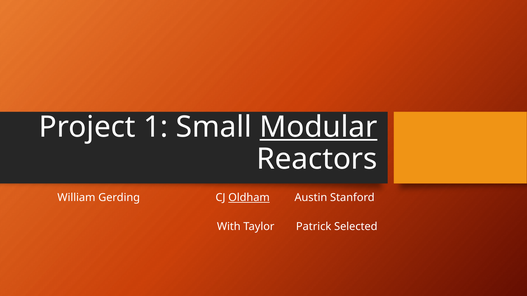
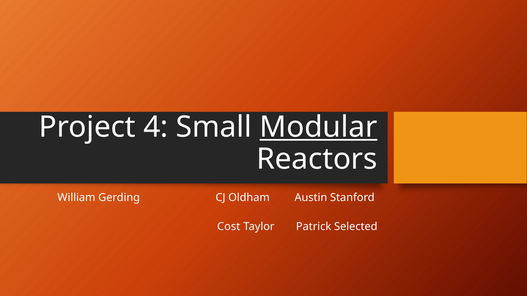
1: 1 -> 4
Oldham underline: present -> none
With: With -> Cost
